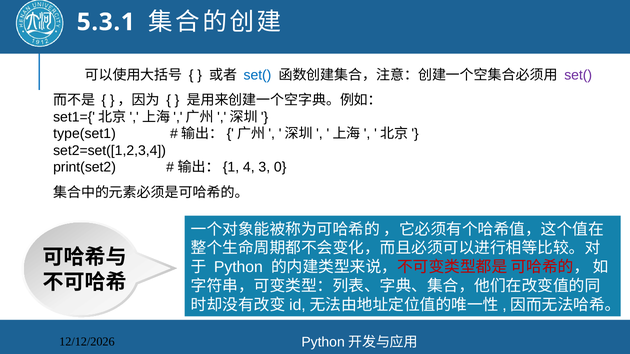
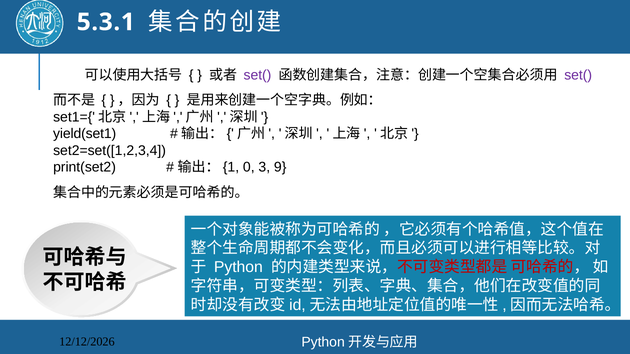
set( at (257, 75) colour: blue -> purple
type(set1: type(set1 -> yield(set1
4: 4 -> 0
0: 0 -> 9
